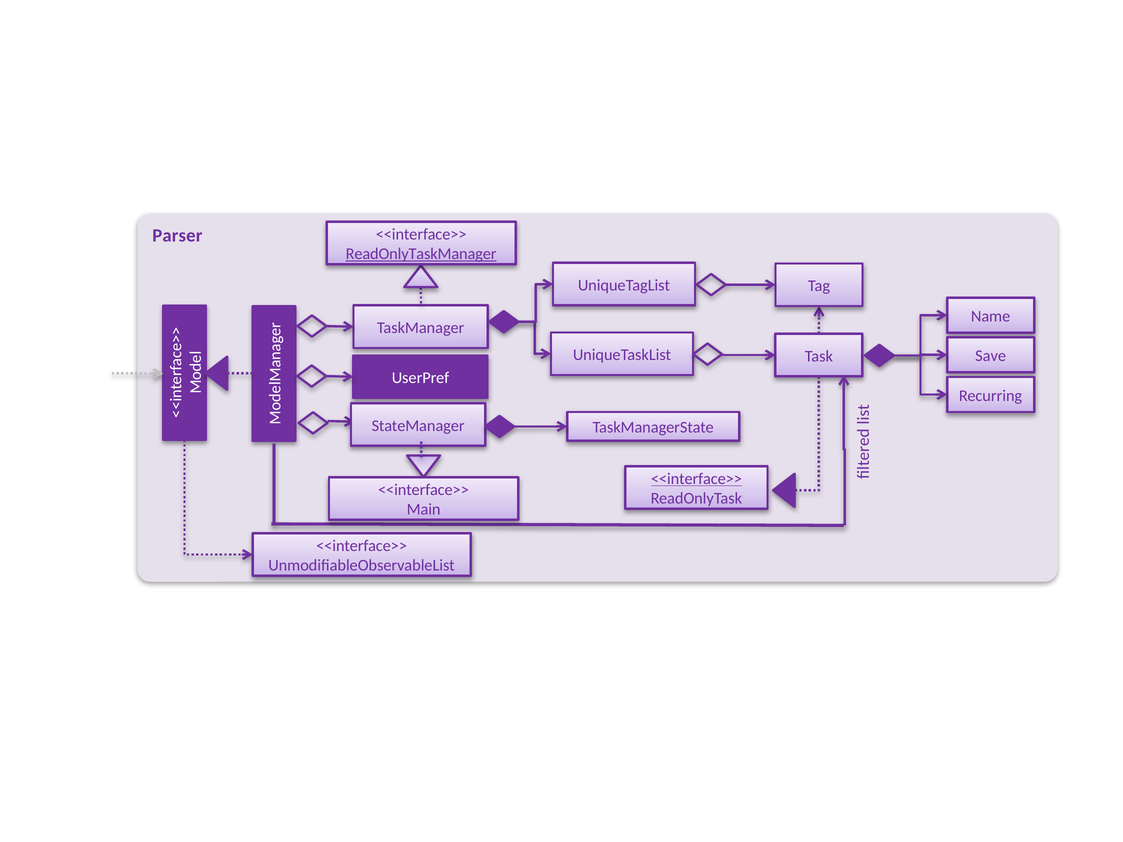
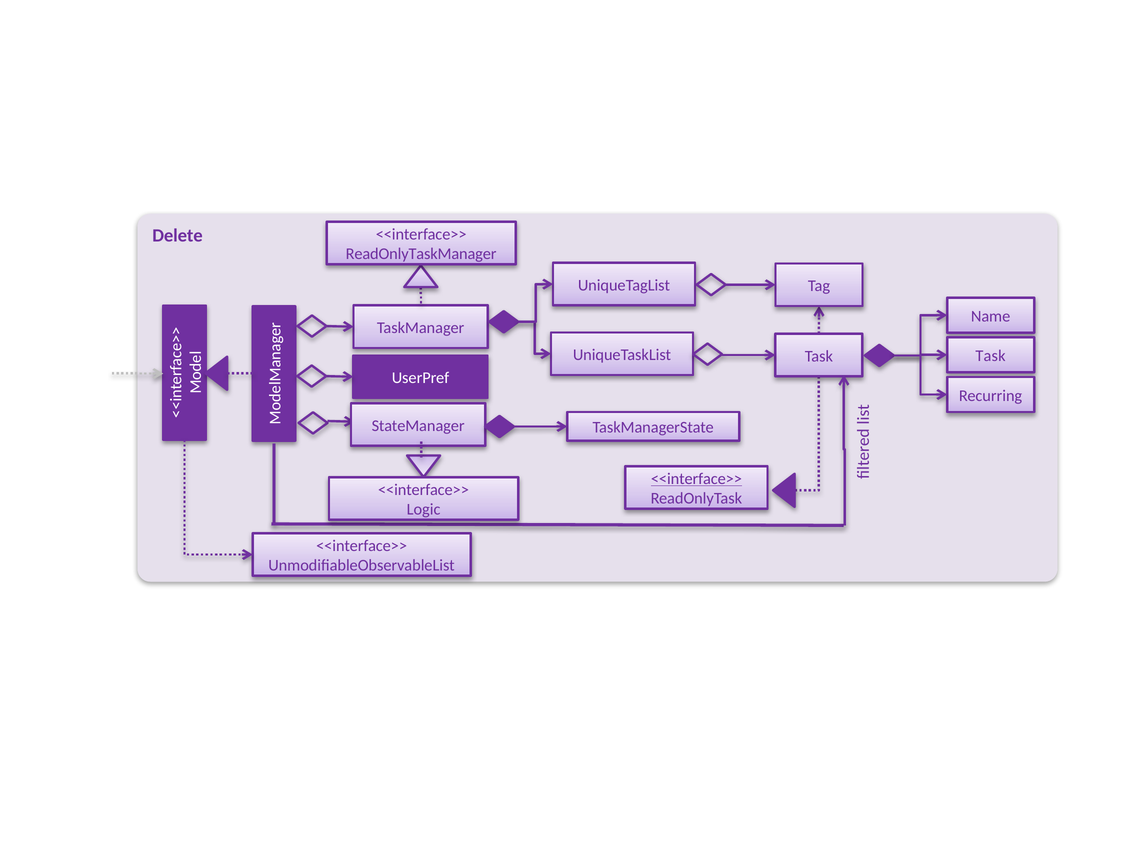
Parser: Parser -> Delete
ReadOnlyTaskManager underline: present -> none
Save at (991, 356): Save -> Task
Main: Main -> Logic
